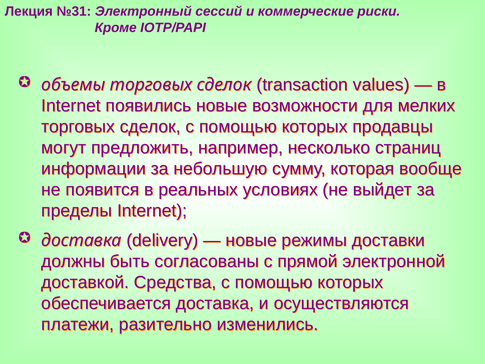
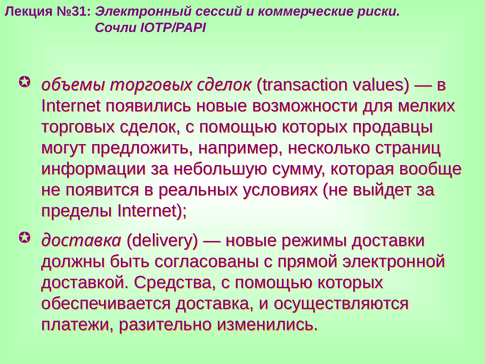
Кроме: Кроме -> Сочли
